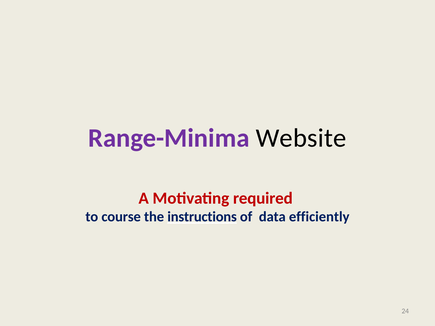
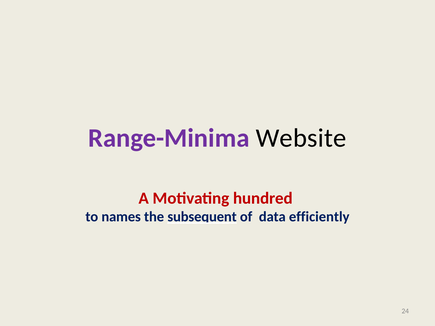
required: required -> hundred
course: course -> names
instructions: instructions -> subsequent
